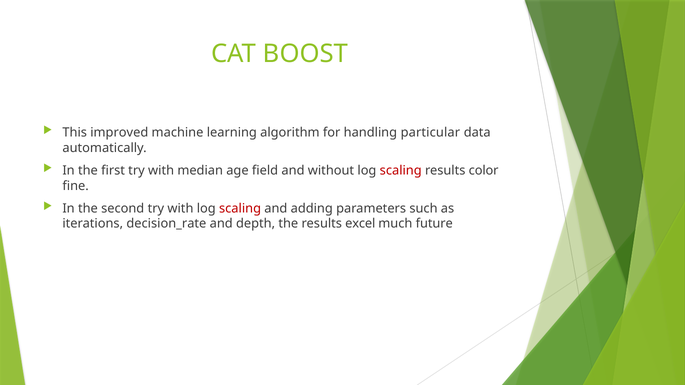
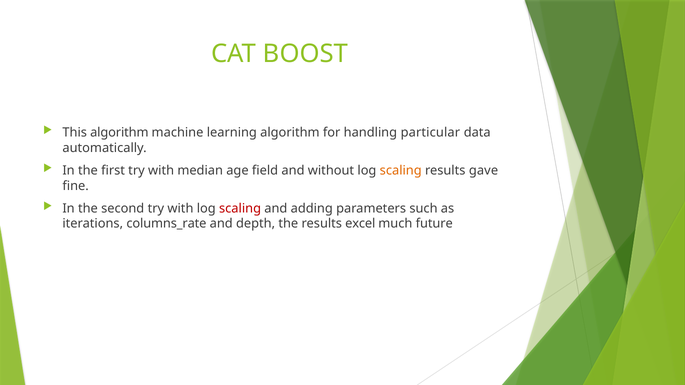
This improved: improved -> algorithm
scaling at (401, 171) colour: red -> orange
color: color -> gave
decision_rate: decision_rate -> columns_rate
